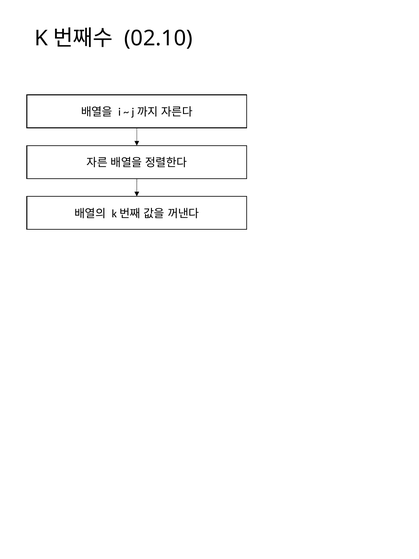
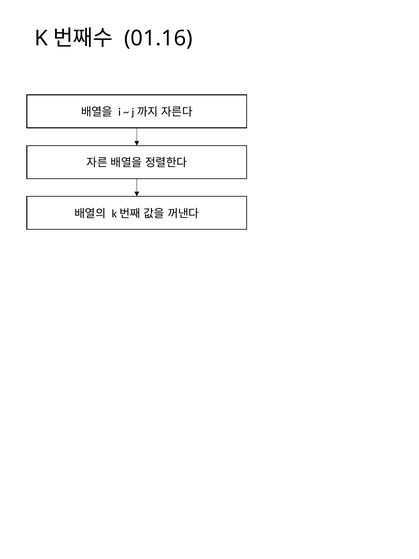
02.10: 02.10 -> 01.16
